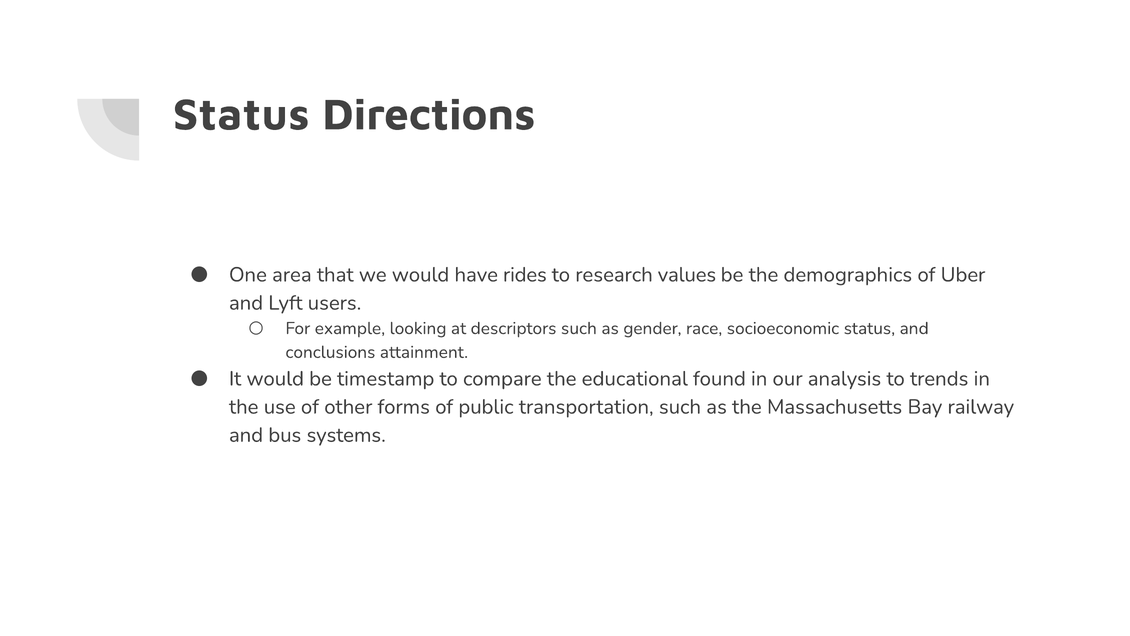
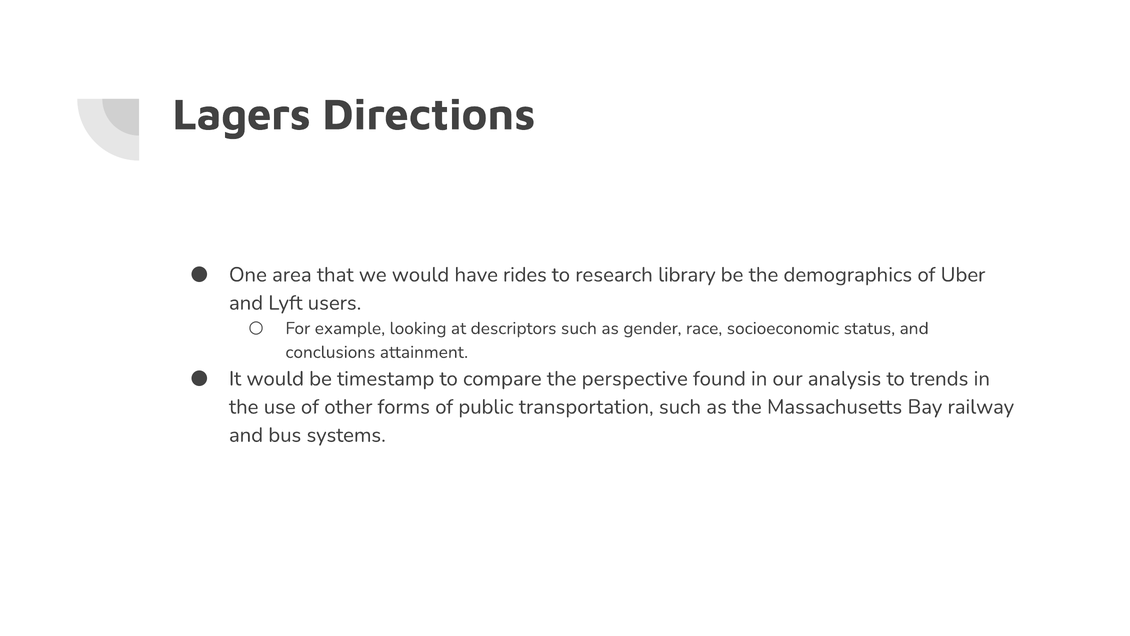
Status at (241, 115): Status -> Lagers
values: values -> library
educational: educational -> perspective
